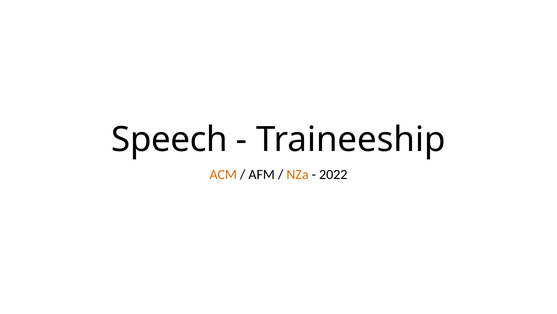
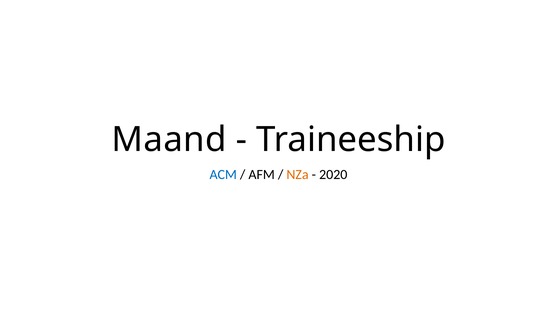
Speech: Speech -> Maand
ACM colour: orange -> blue
2022: 2022 -> 2020
